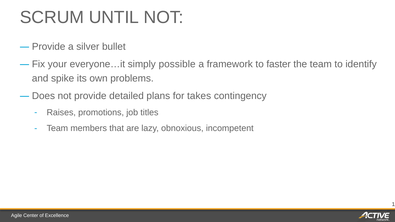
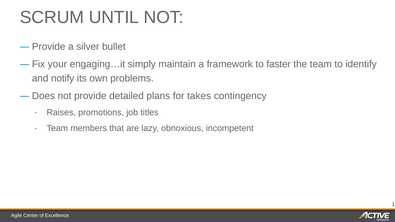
everyone…it: everyone…it -> engaging…it
possible: possible -> maintain
spike: spike -> notify
